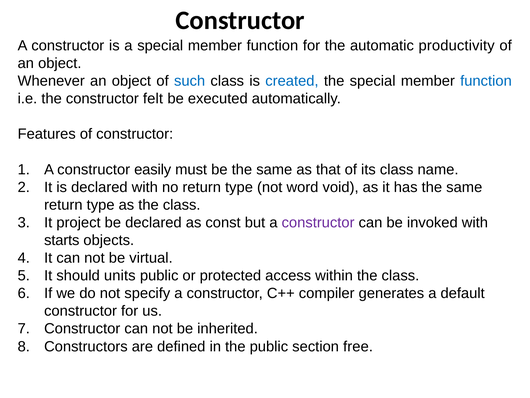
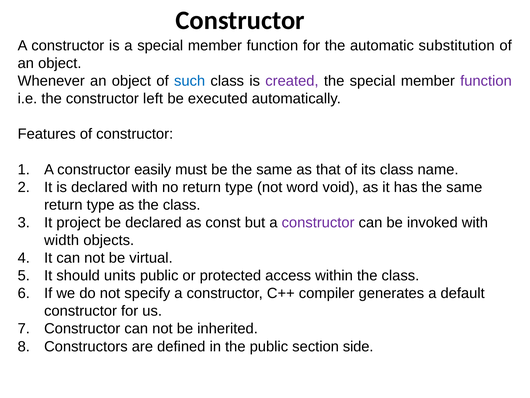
productivity: productivity -> substitution
created colour: blue -> purple
function at (486, 81) colour: blue -> purple
felt: felt -> left
starts: starts -> width
free: free -> side
